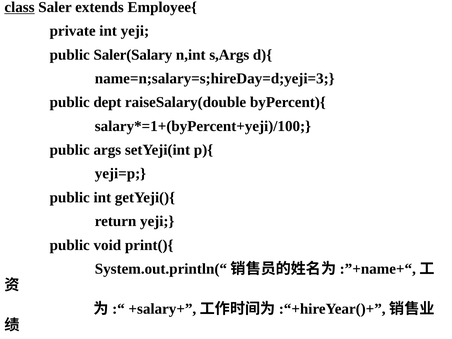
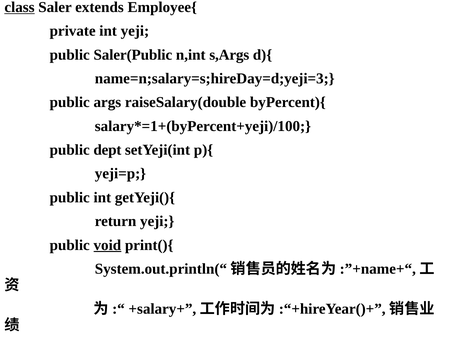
Saler(Salary: Saler(Salary -> Saler(Public
dept: dept -> args
args: args -> dept
void underline: none -> present
